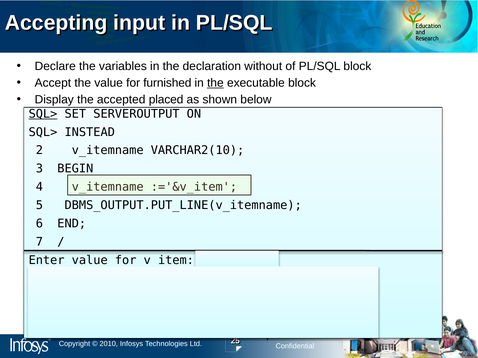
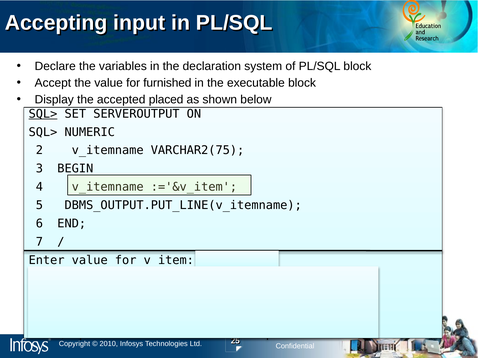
without: without -> system
the at (215, 83) underline: present -> none
INSTEAD: INSTEAD -> NUMERIC
VARCHAR2(10: VARCHAR2(10 -> VARCHAR2(75
